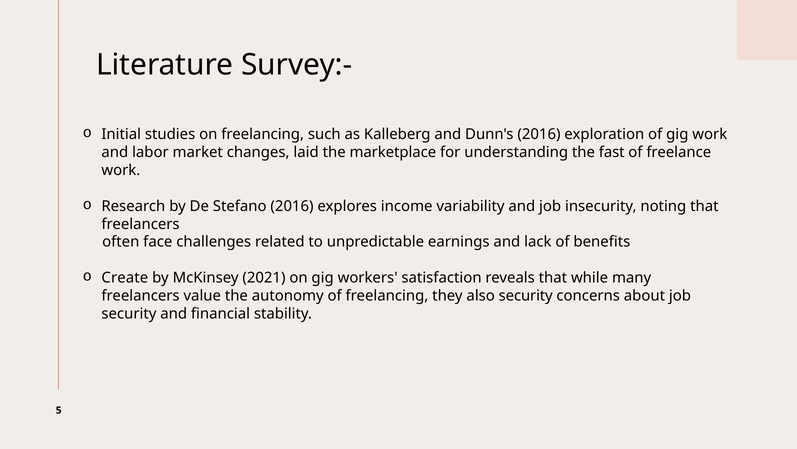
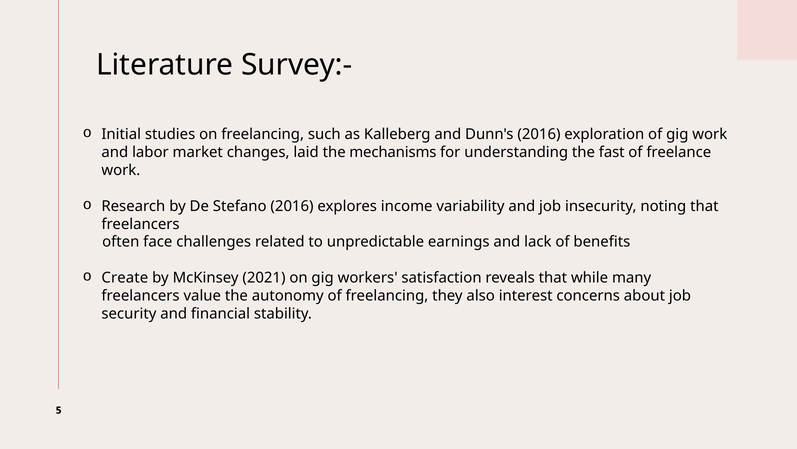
marketplace: marketplace -> mechanisms
also security: security -> interest
